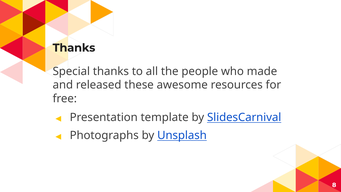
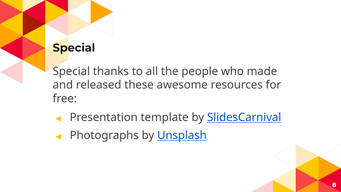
Thanks at (74, 48): Thanks -> Special
